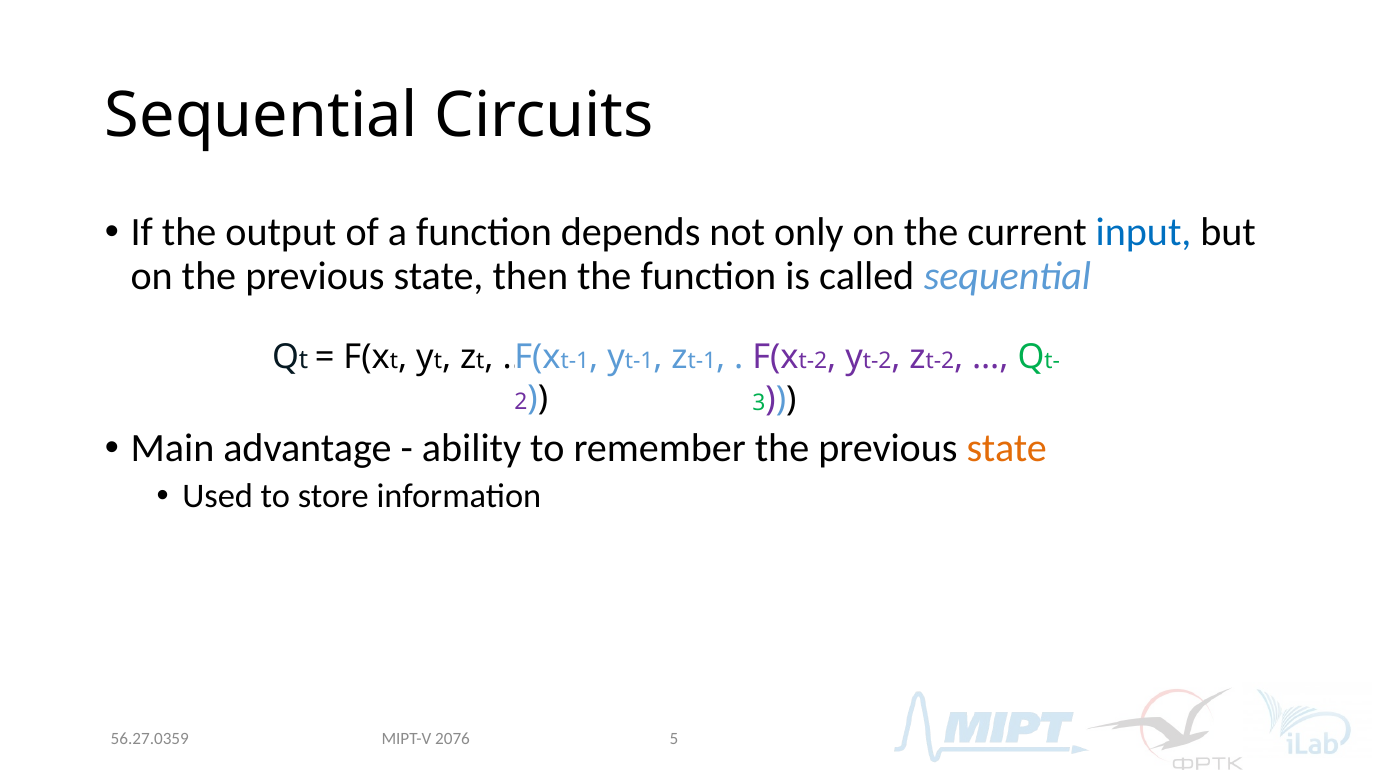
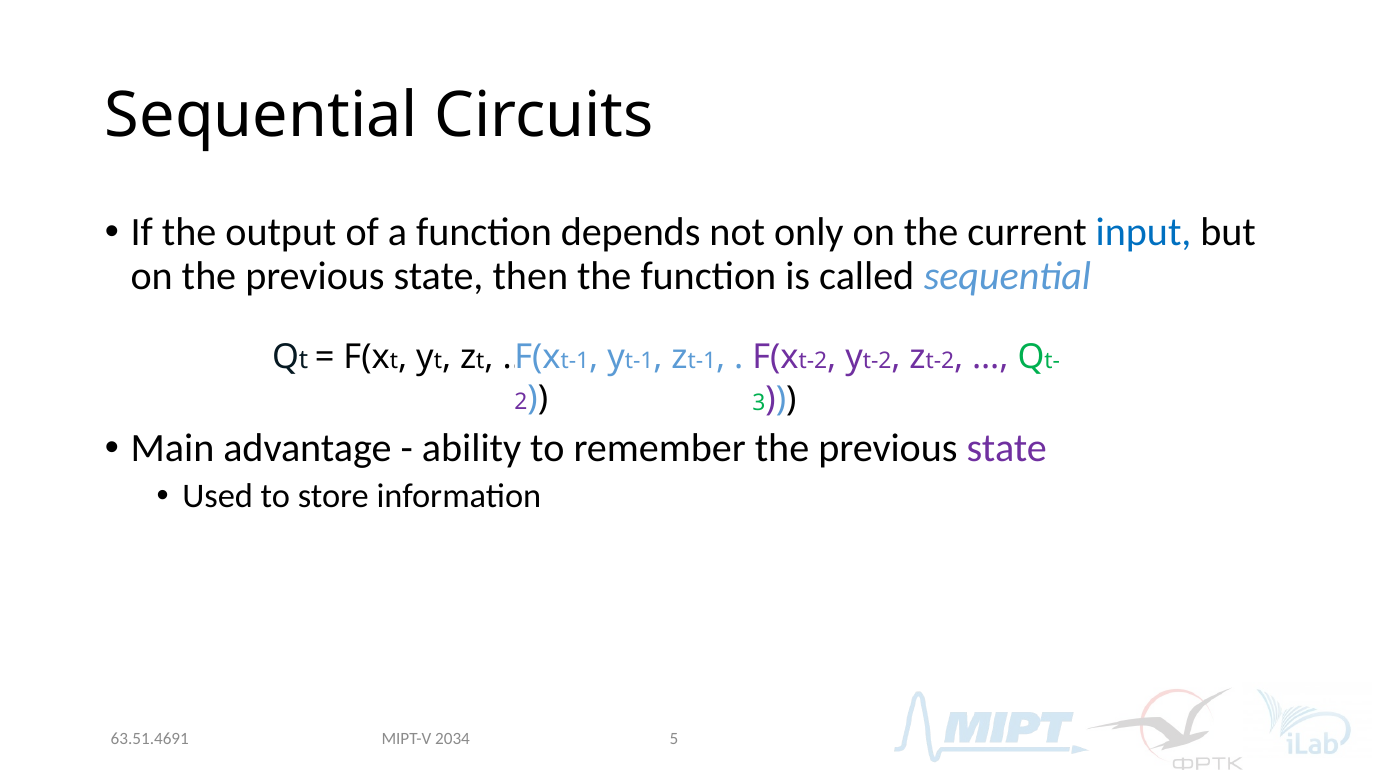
state at (1007, 449) colour: orange -> purple
2076: 2076 -> 2034
56.27.0359: 56.27.0359 -> 63.51.4691
